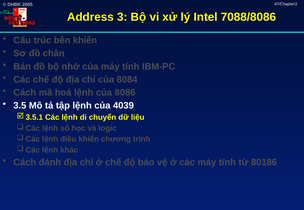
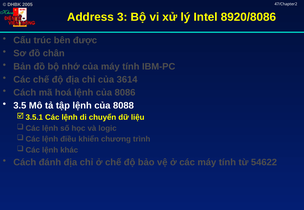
7088/8086: 7088/8086 -> 8920/8086
bên khiển: khiển -> được
8084: 8084 -> 3614
4039: 4039 -> 8088
80186: 80186 -> 54622
